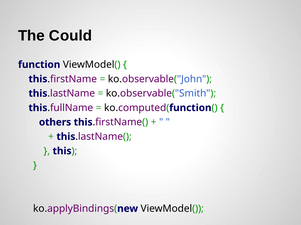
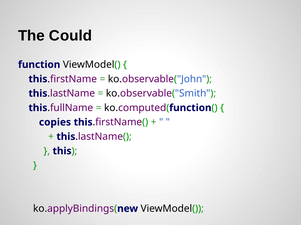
others: others -> copies
